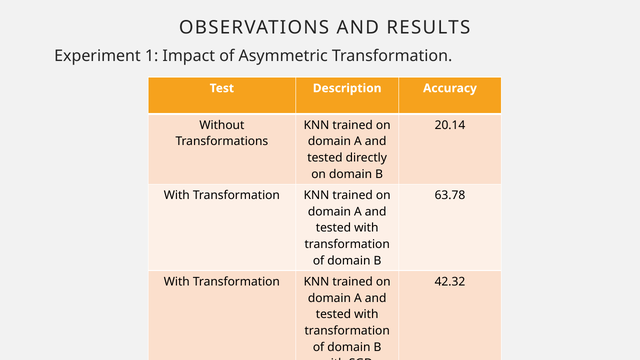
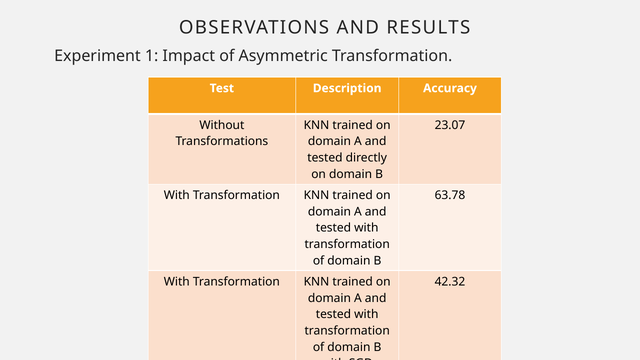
20.14: 20.14 -> 23.07
